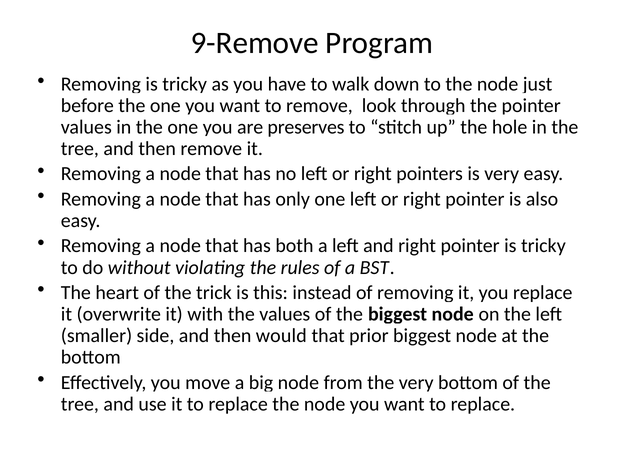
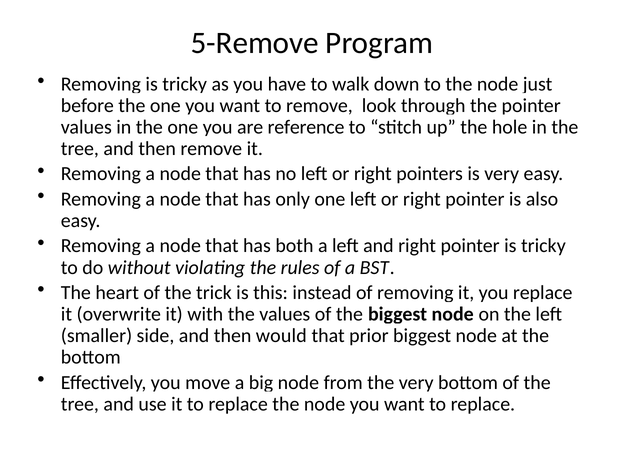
9-Remove: 9-Remove -> 5-Remove
preserves: preserves -> reference
